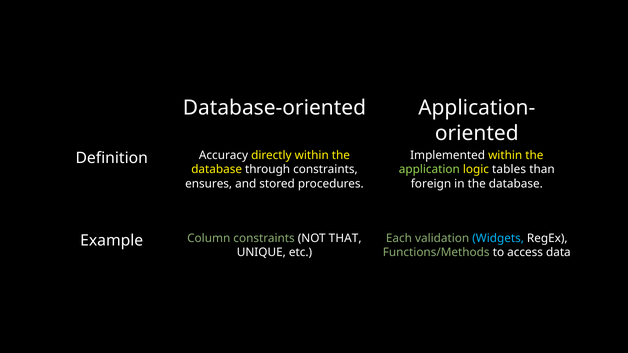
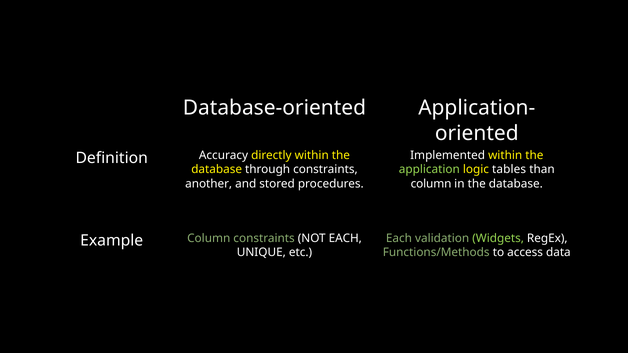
ensures: ensures -> another
foreign at (431, 184): foreign -> column
NOT THAT: THAT -> EACH
Widgets colour: light blue -> light green
